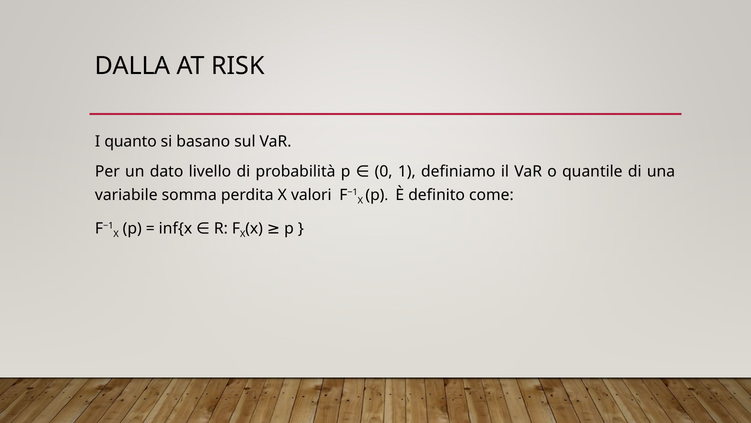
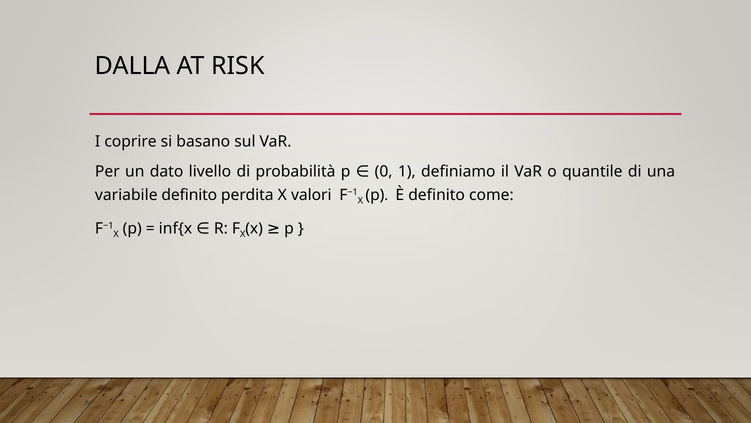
quanto: quanto -> coprire
variabile somma: somma -> definito
